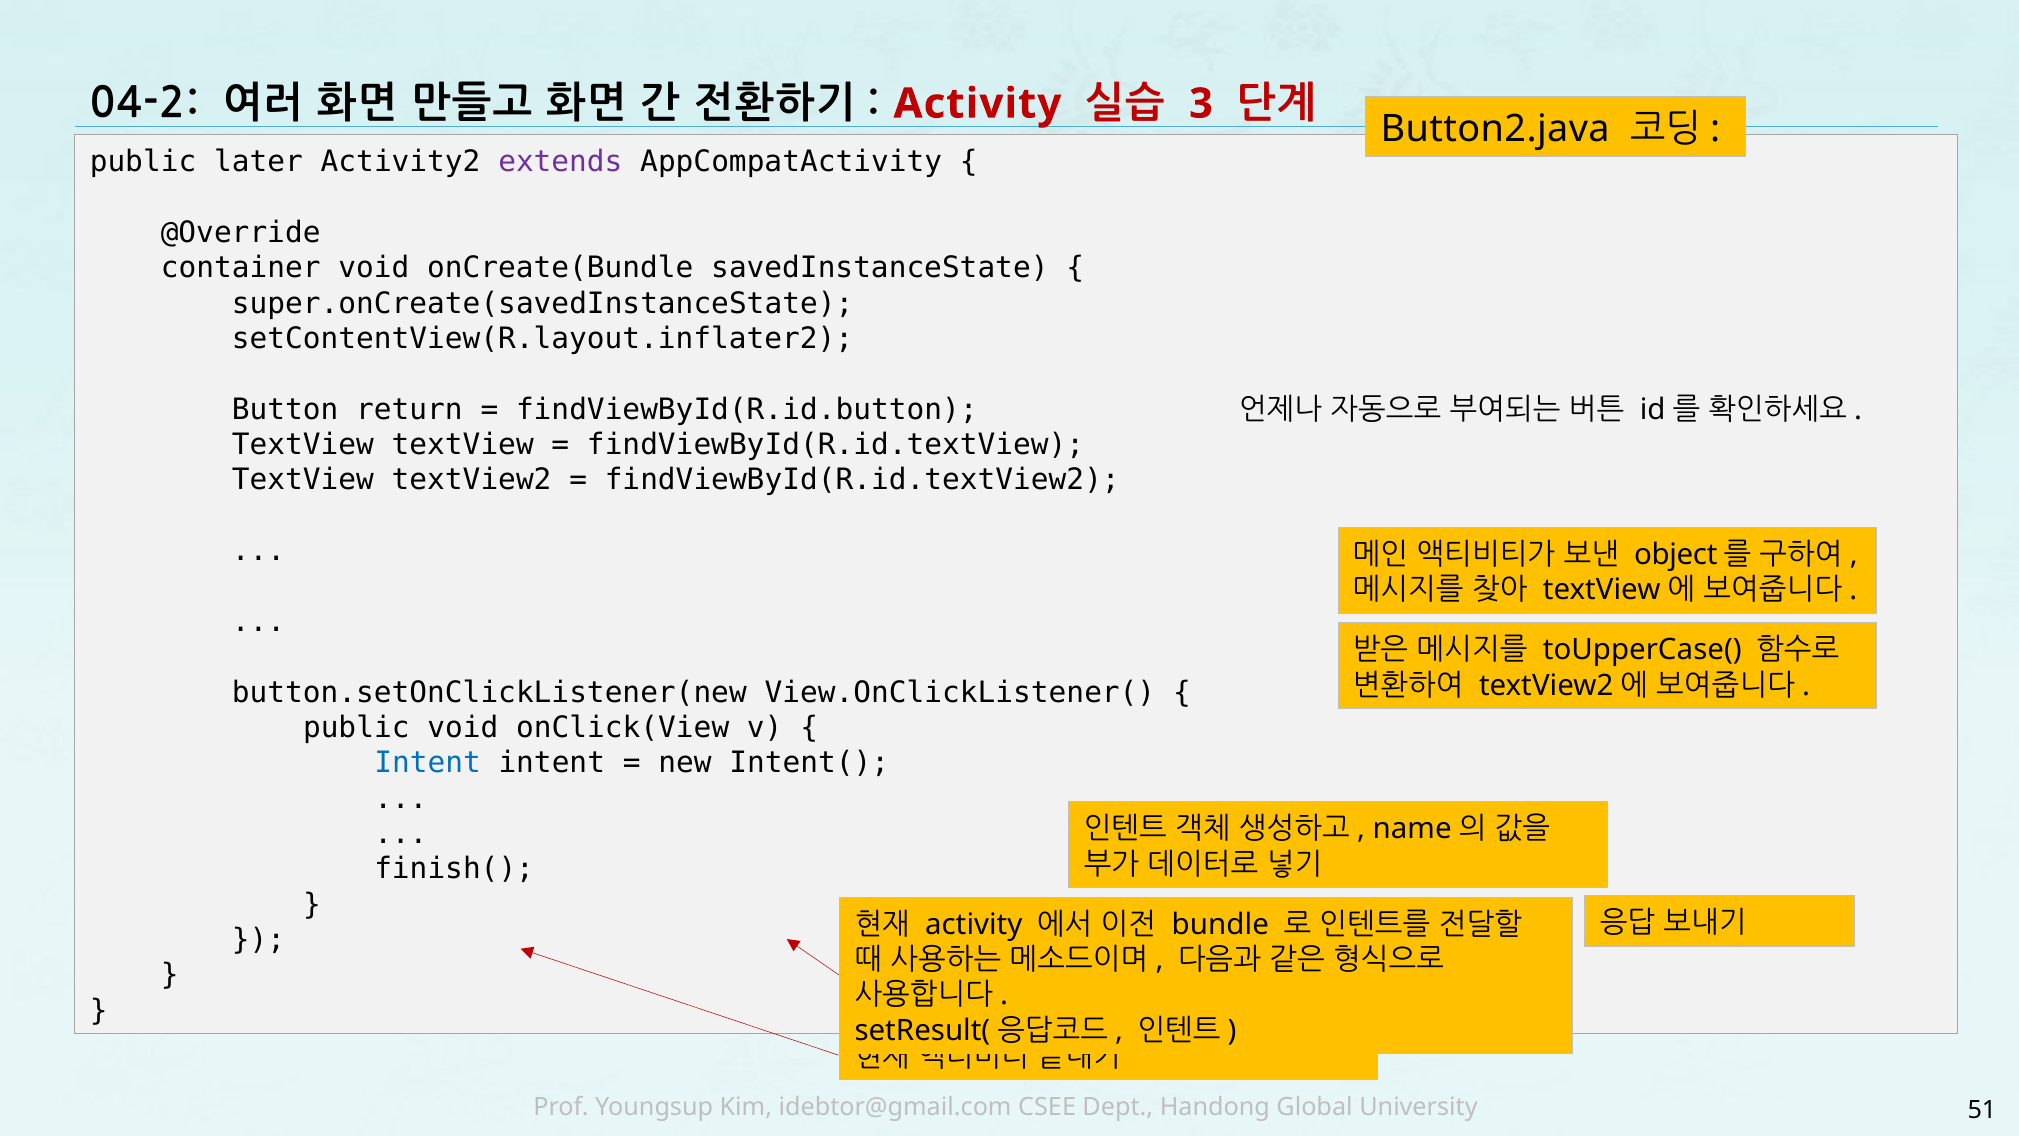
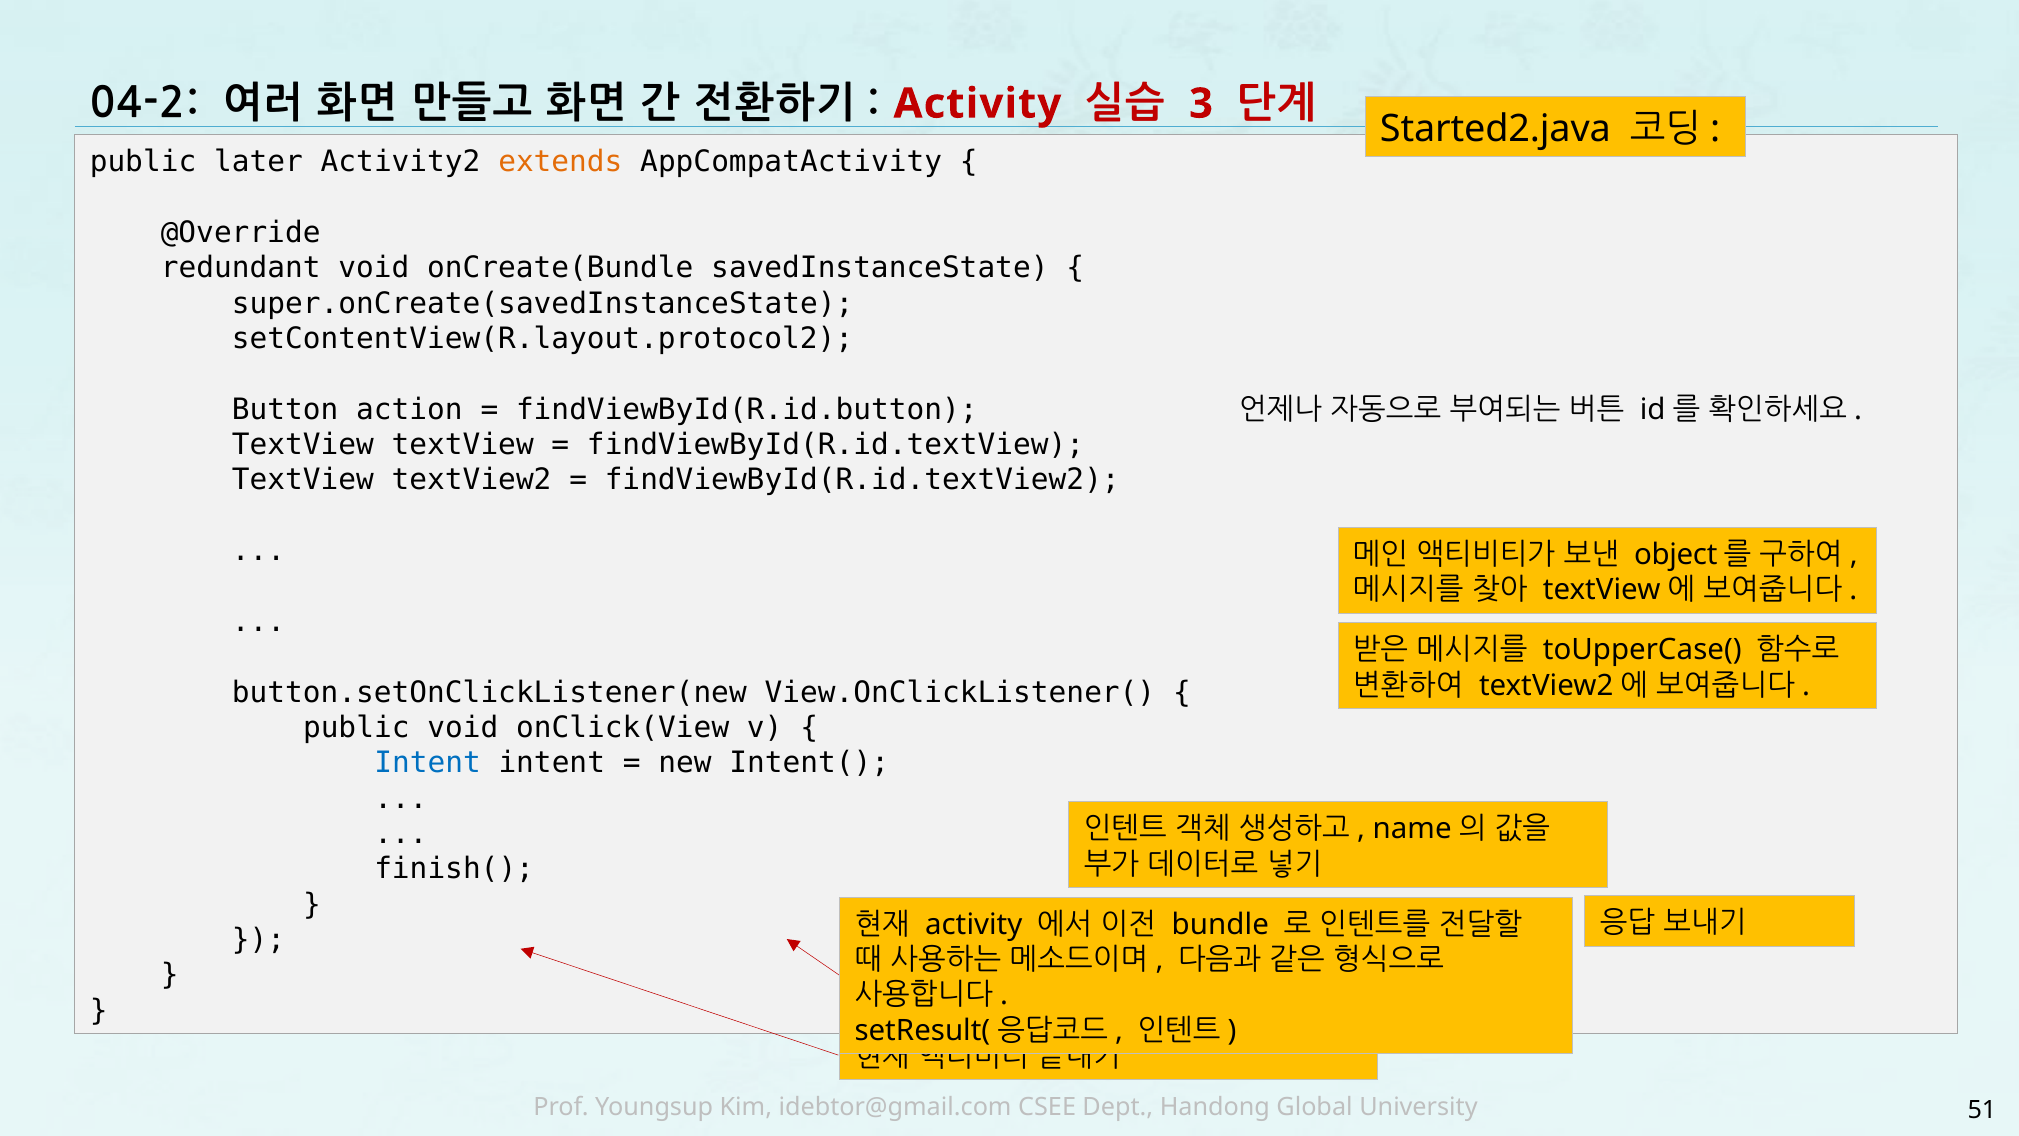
Button2.java: Button2.java -> Started2.java
extends colour: purple -> orange
container: container -> redundant
setContentView(R.layout.inflater2: setContentView(R.layout.inflater2 -> setContentView(R.layout.protocol2
return: return -> action
